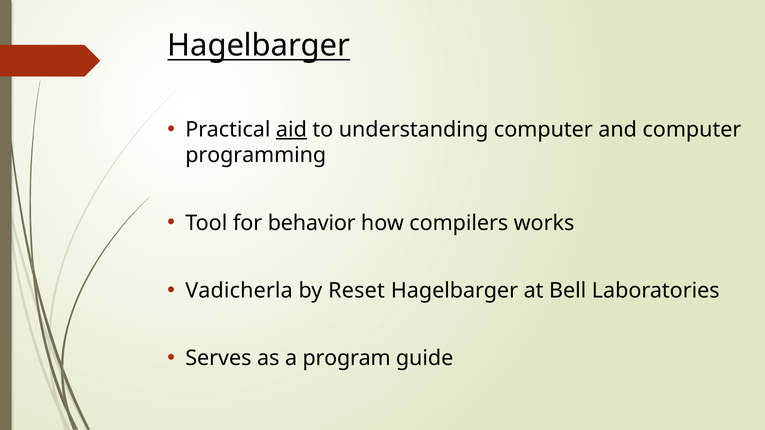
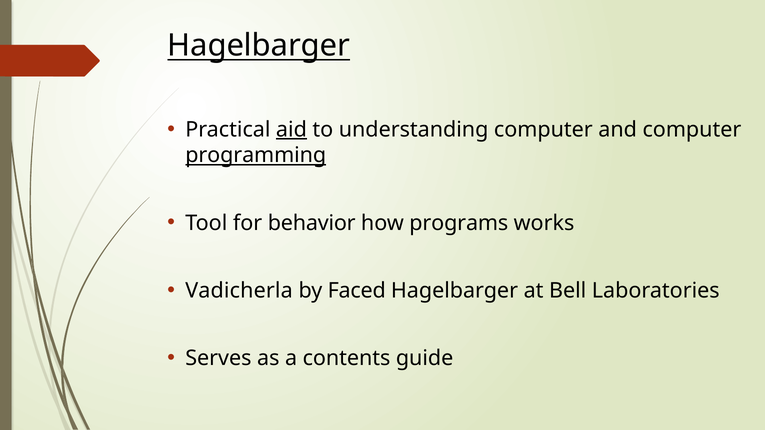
programming underline: none -> present
compilers: compilers -> programs
Reset: Reset -> Faced
program: program -> contents
